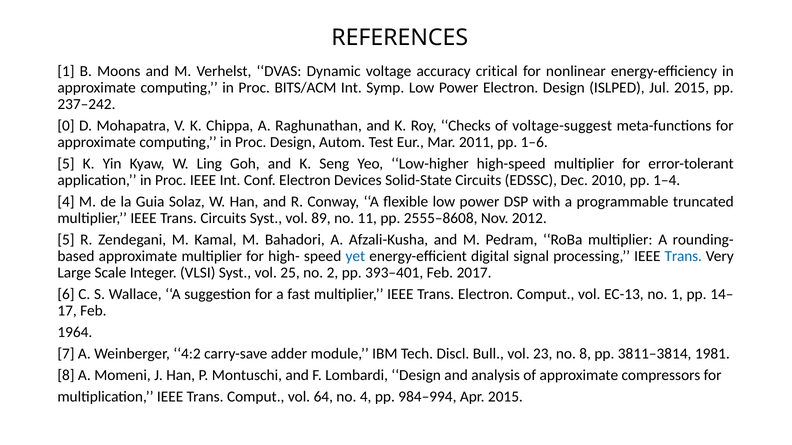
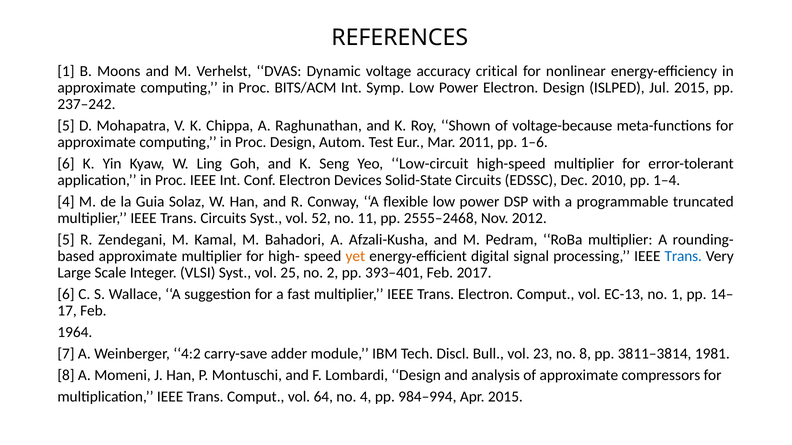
0 at (66, 126): 0 -> 5
Checks: Checks -> Shown
voltage-suggest: voltage-suggest -> voltage-because
5 at (66, 164): 5 -> 6
Low-higher: Low-higher -> Low-circuit
89: 89 -> 52
2555–8608: 2555–8608 -> 2555–2468
yet colour: blue -> orange
